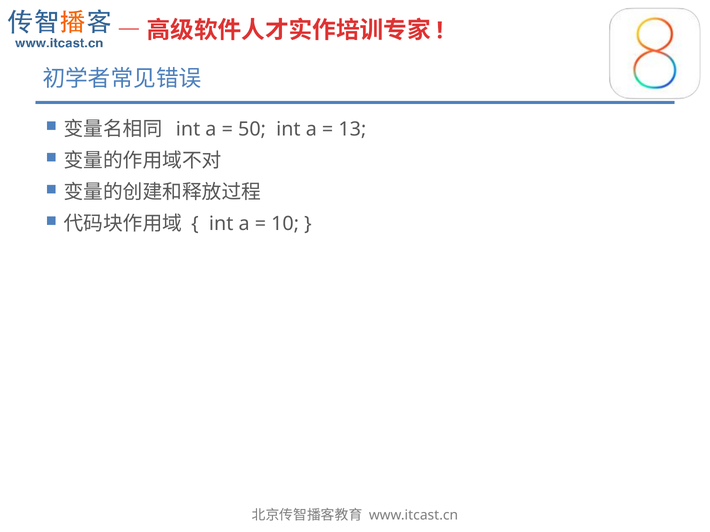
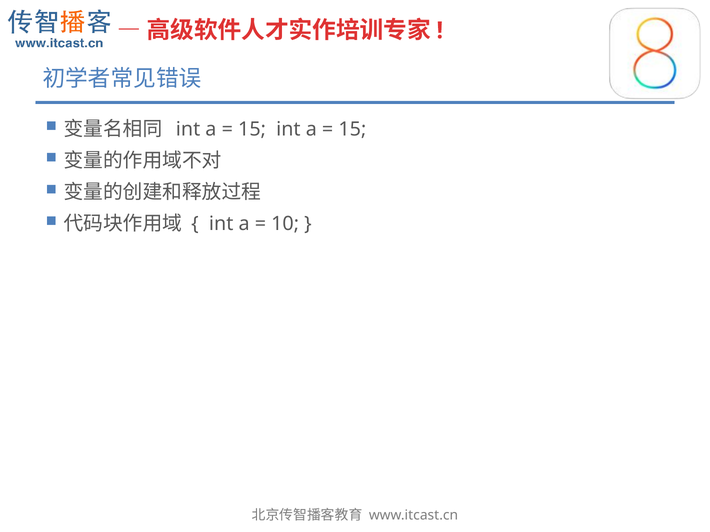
50 at (252, 129): 50 -> 15
13 at (352, 129): 13 -> 15
